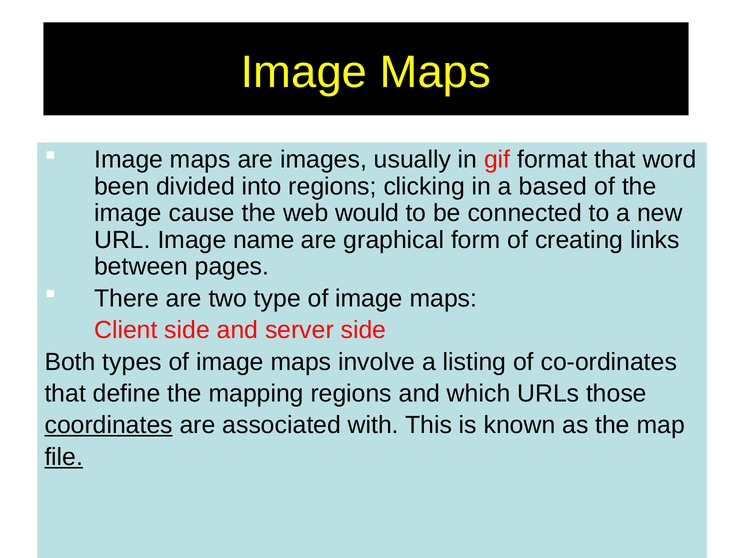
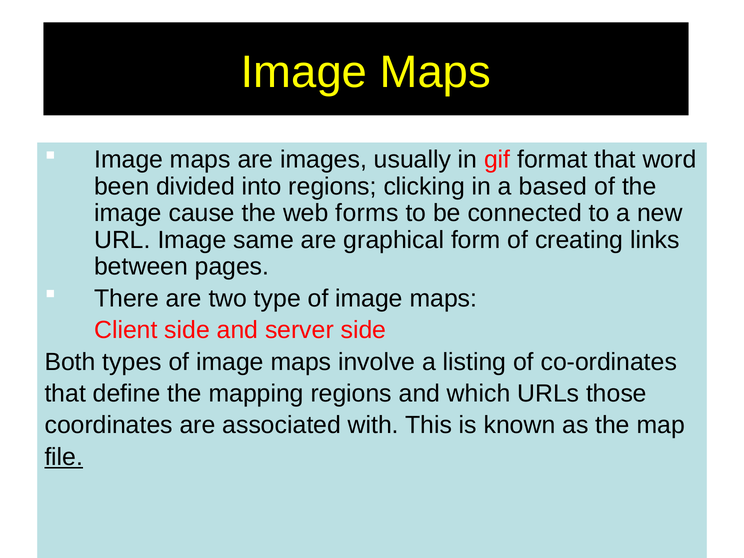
would: would -> forms
name: name -> same
coordinates underline: present -> none
